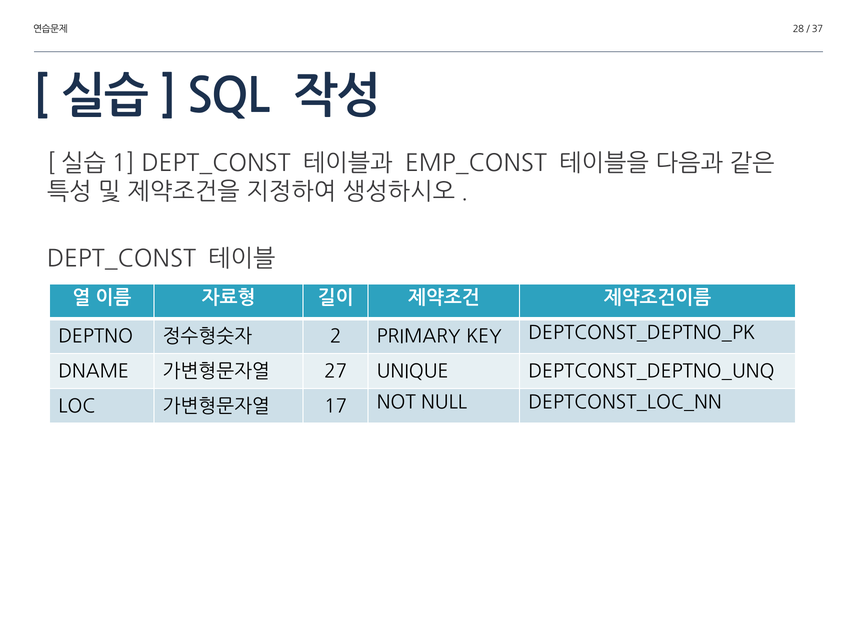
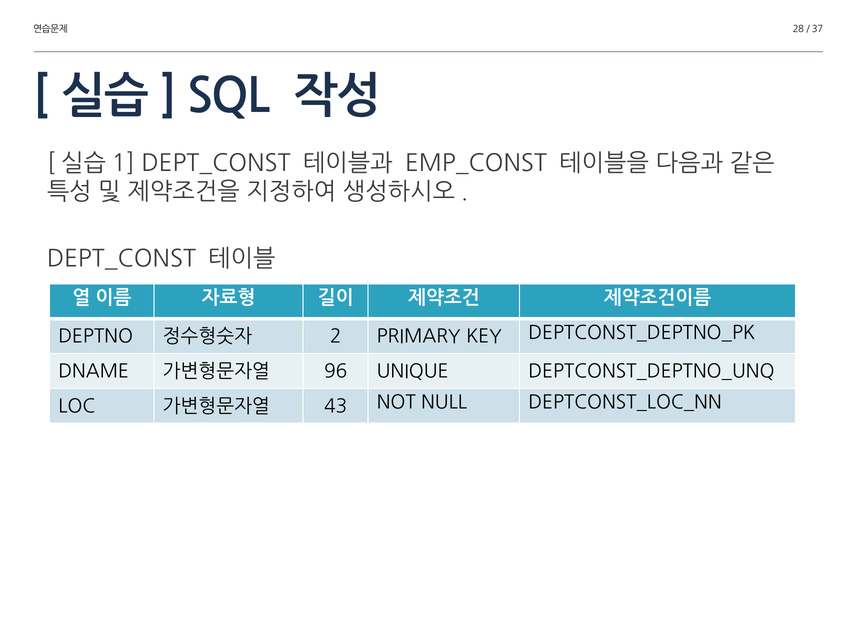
27: 27 -> 96
17: 17 -> 43
